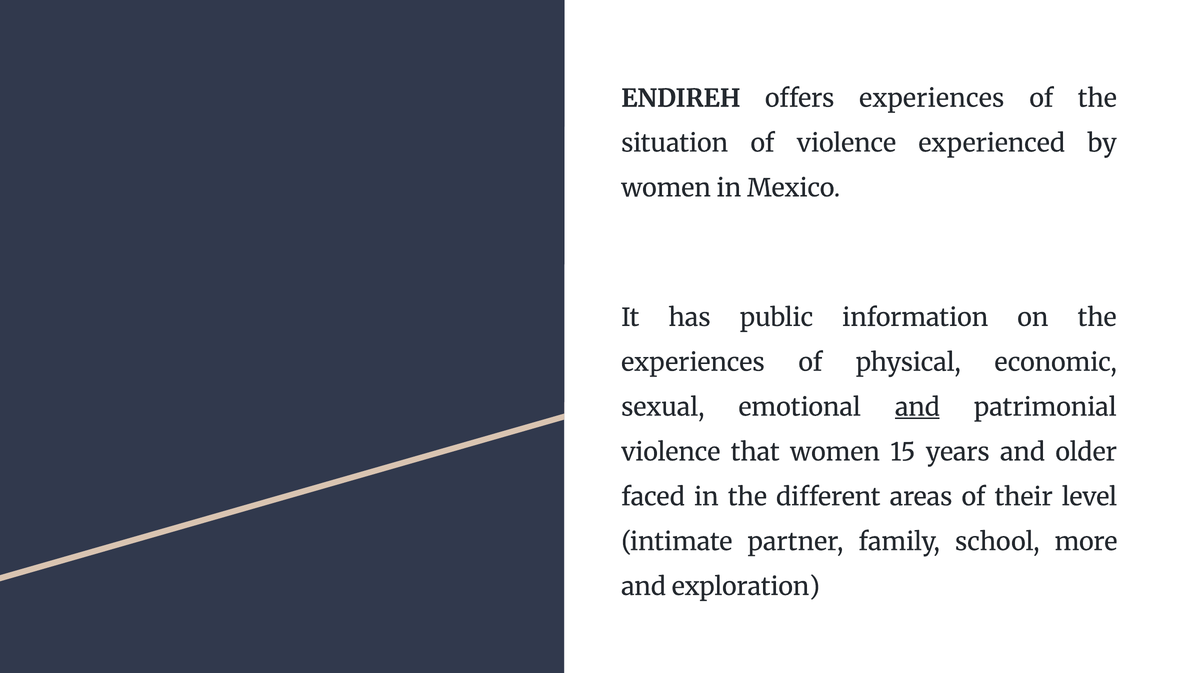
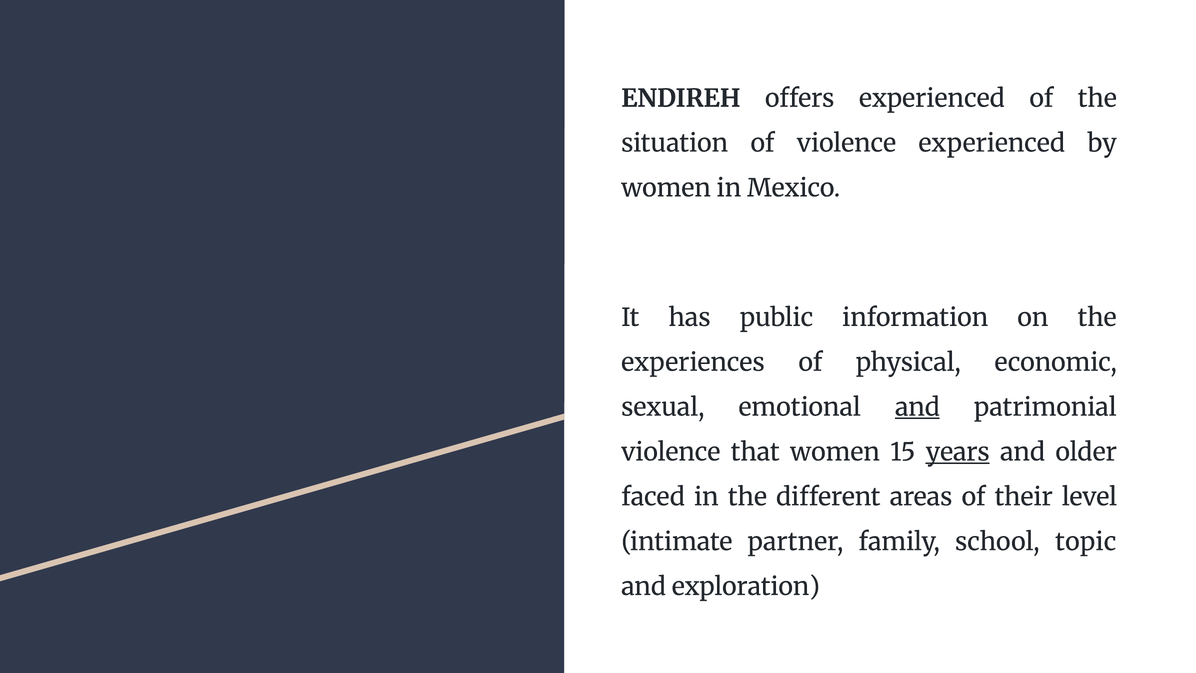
offers experiences: experiences -> experienced
years underline: none -> present
more: more -> topic
